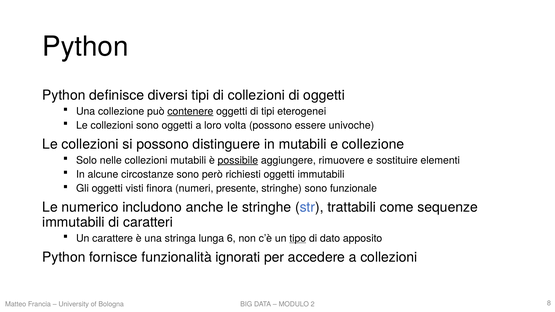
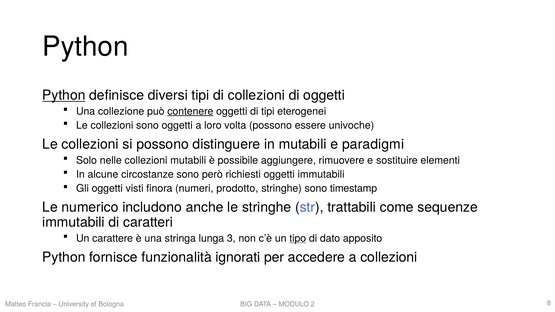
Python at (64, 95) underline: none -> present
e collezione: collezione -> paradigmi
possibile underline: present -> none
presente: presente -> prodotto
funzionale: funzionale -> timestamp
6: 6 -> 3
